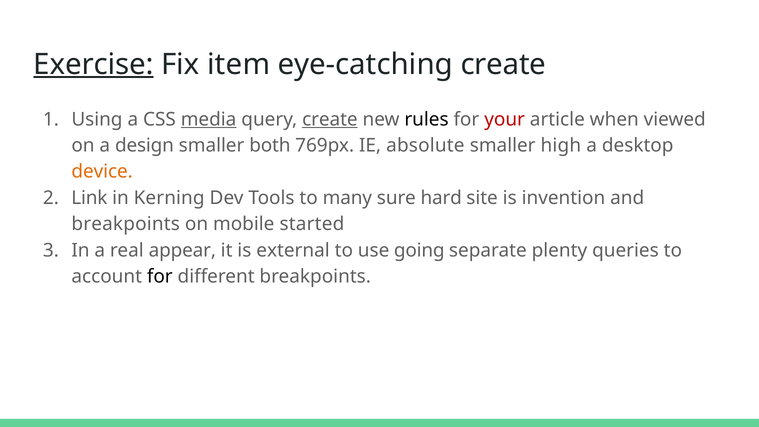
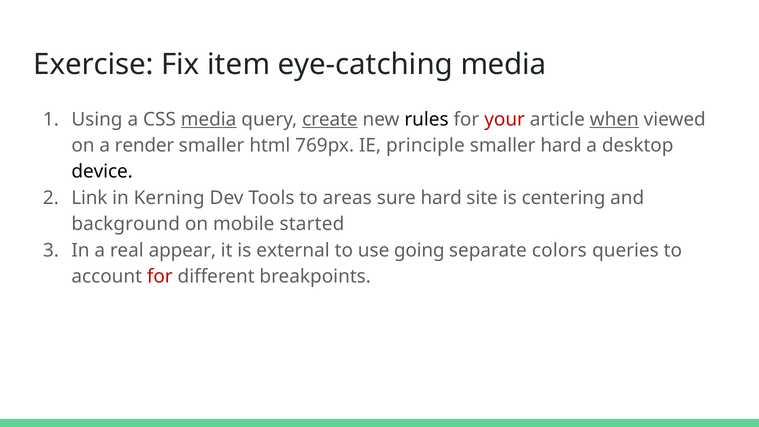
Exercise underline: present -> none
eye-catching create: create -> media
when underline: none -> present
design: design -> render
both: both -> html
absolute: absolute -> principle
smaller high: high -> hard
device colour: orange -> black
many: many -> areas
invention: invention -> centering
breakpoints at (126, 224): breakpoints -> background
plenty: plenty -> colors
for at (160, 276) colour: black -> red
